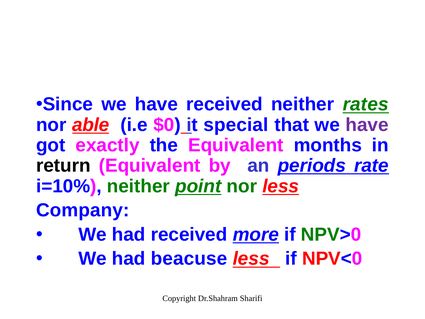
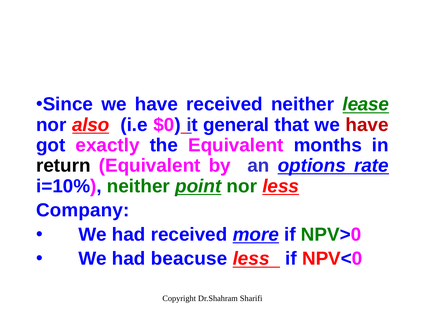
rates: rates -> lease
able: able -> also
special: special -> general
have at (367, 125) colour: purple -> red
periods: periods -> options
